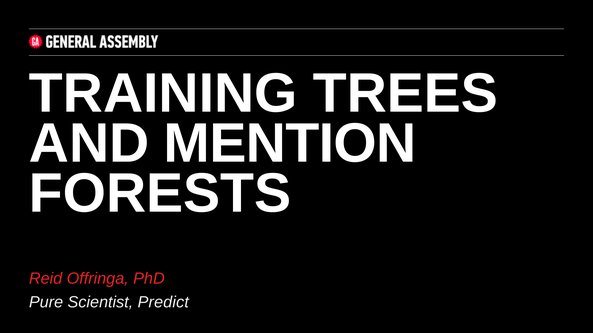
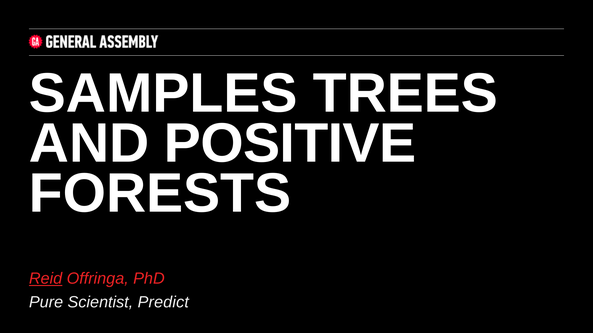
TRAINING: TRAINING -> SAMPLES
MENTION: MENTION -> POSITIVE
Reid underline: none -> present
